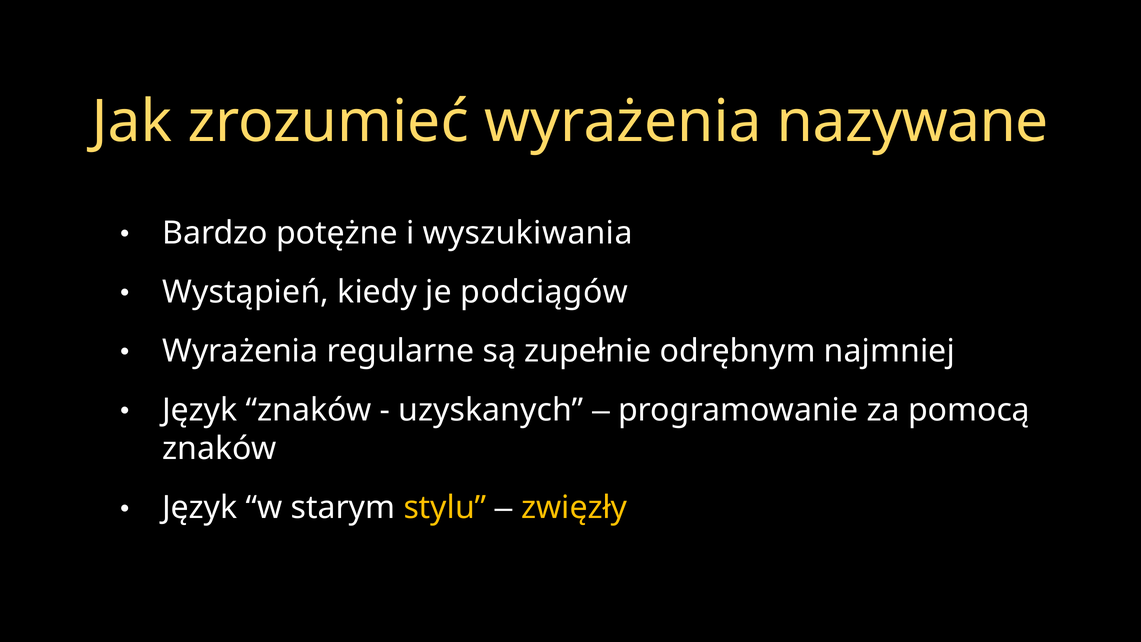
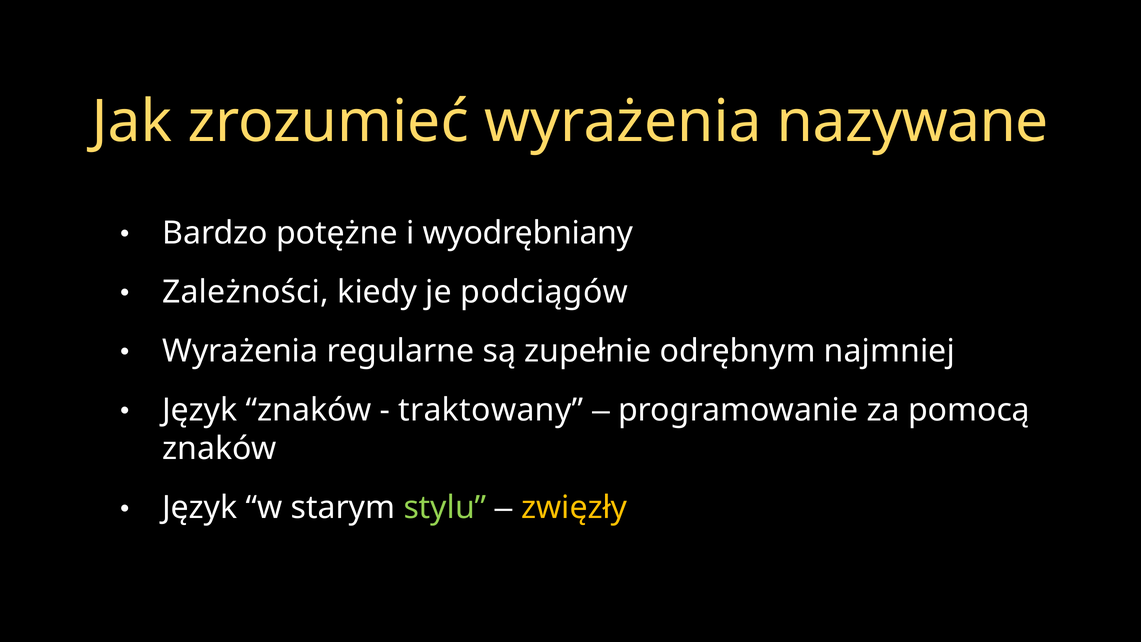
wyszukiwania: wyszukiwania -> wyodrębniany
Wystąpień: Wystąpień -> Zależności
uzyskanych: uzyskanych -> traktowany
stylu colour: yellow -> light green
